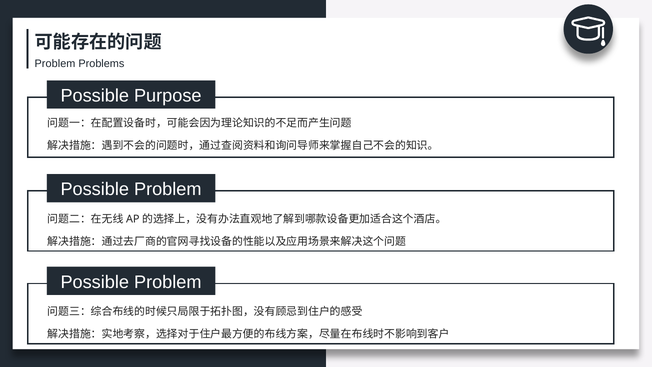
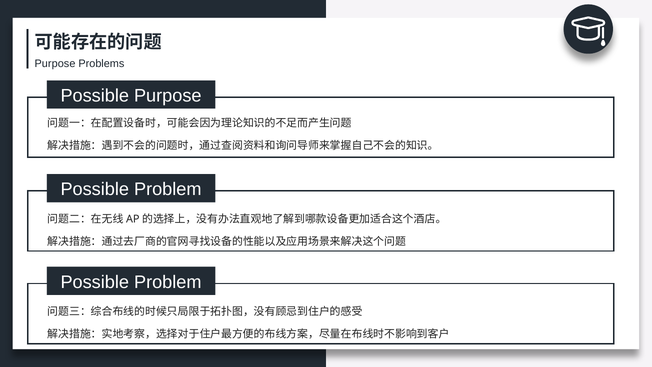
Problem at (55, 63): Problem -> Purpose
